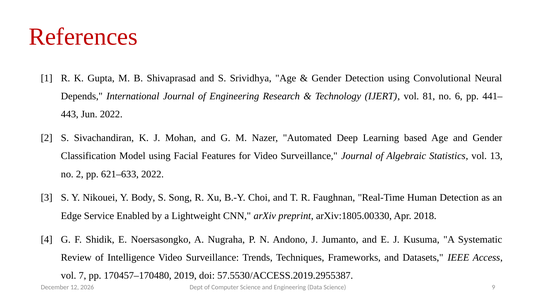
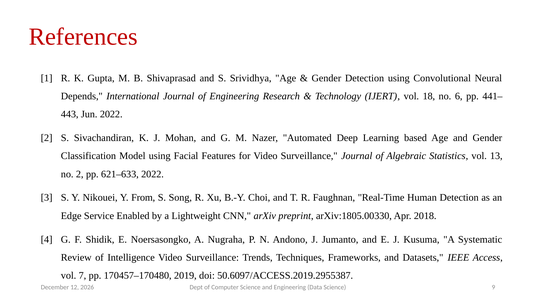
81: 81 -> 18
Body: Body -> From
57.5530/ACCESS.2019.2955387: 57.5530/ACCESS.2019.2955387 -> 50.6097/ACCESS.2019.2955387
